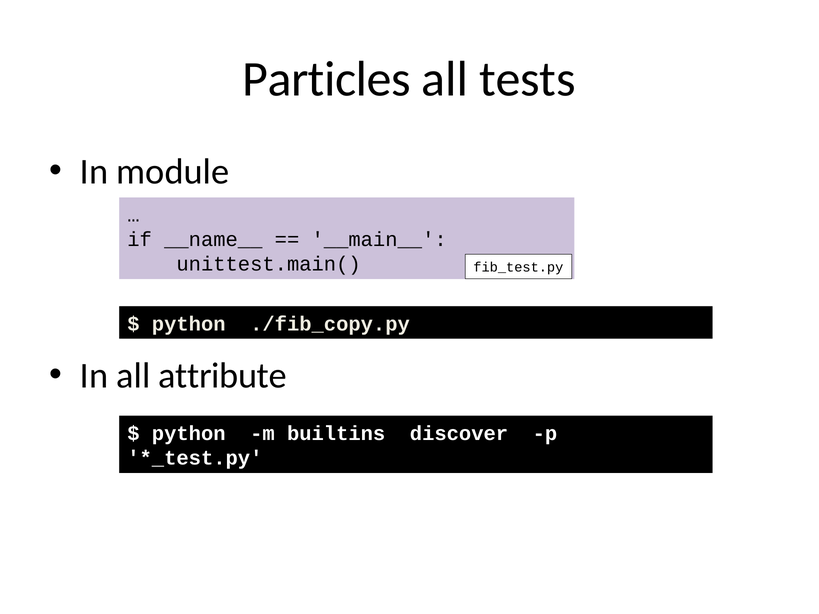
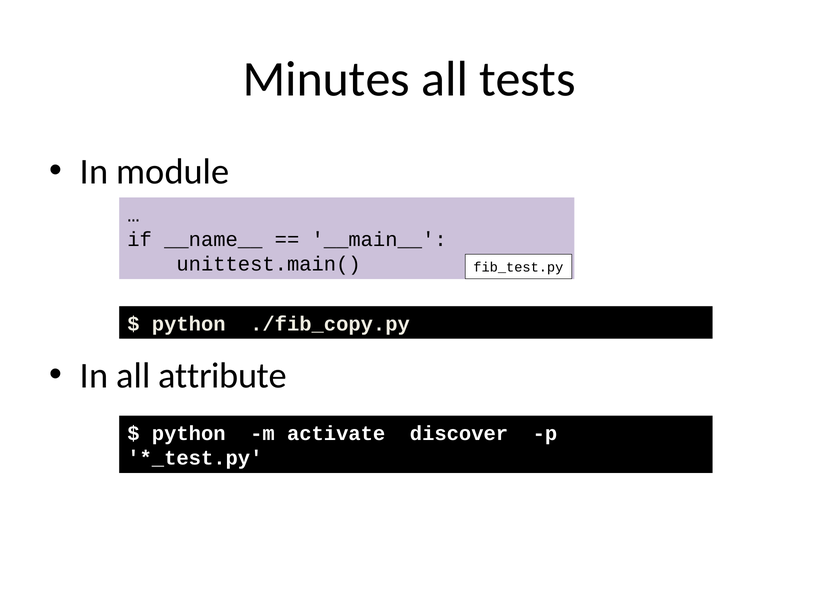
Particles: Particles -> Minutes
builtins: builtins -> activate
